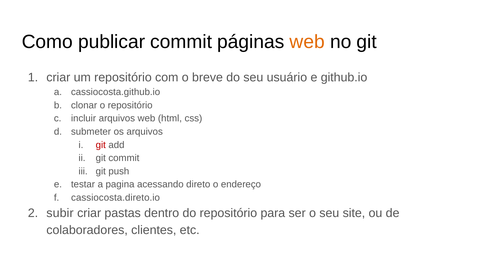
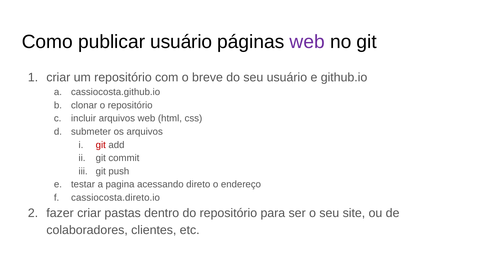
publicar commit: commit -> usuário
web at (307, 42) colour: orange -> purple
subir: subir -> fazer
